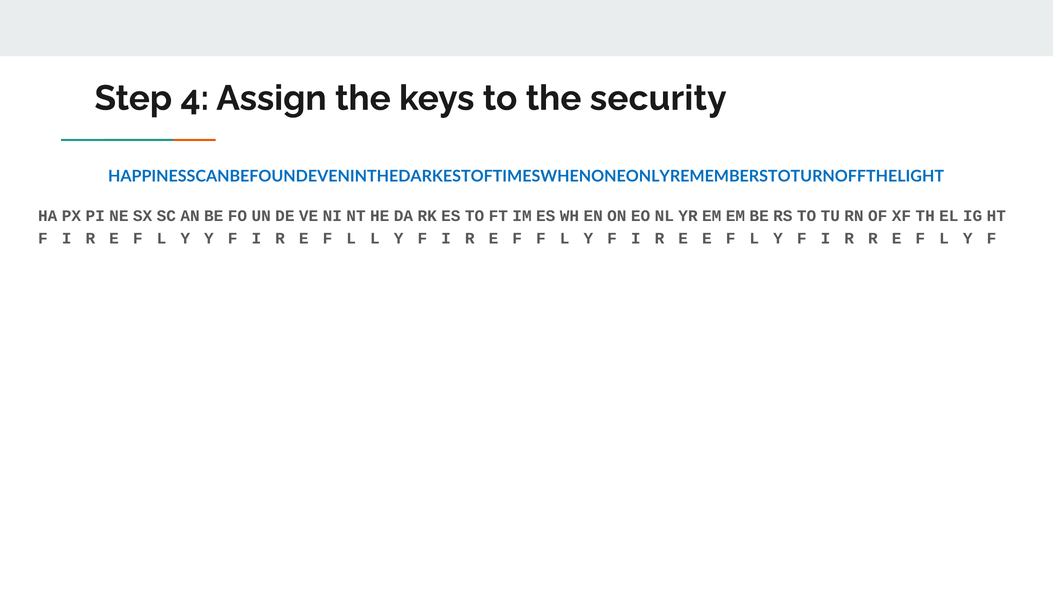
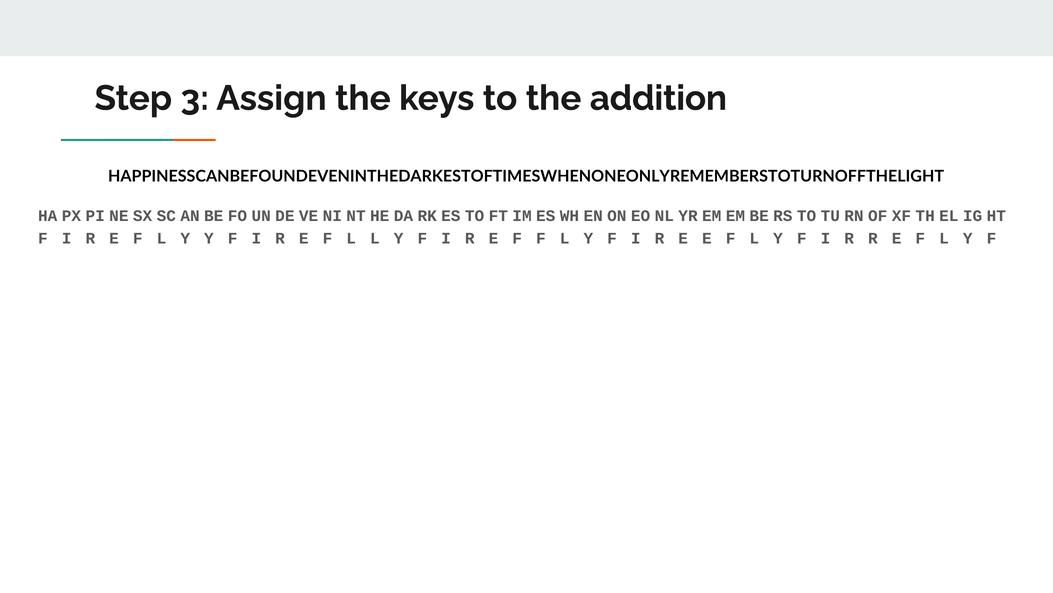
4: 4 -> 3
security: security -> addition
HAPPINESSCANBEFOUNDEVENINTHEDARKESTOFTIMESWHENONEONLYREMEMBERSTOTURNOFFTHELIGHT colour: blue -> black
